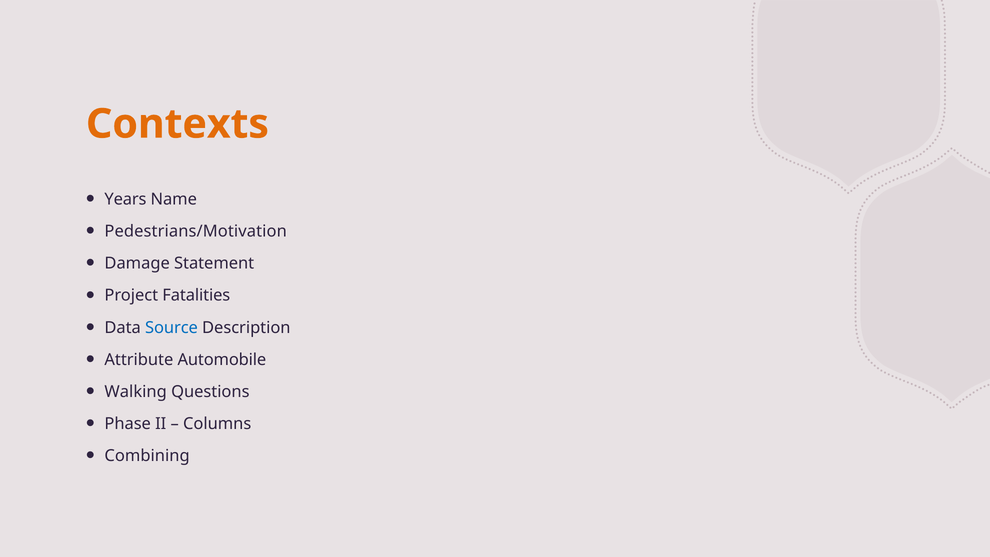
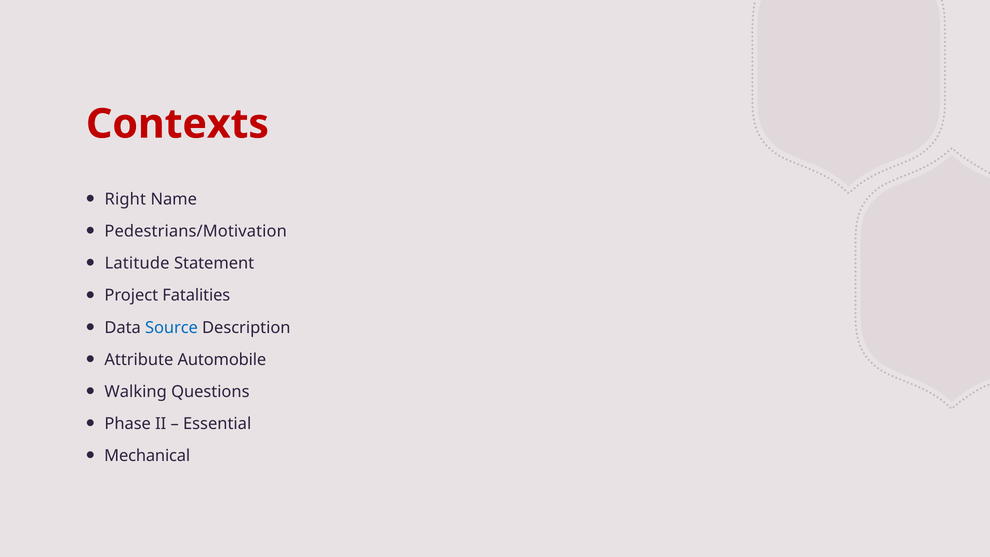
Contexts colour: orange -> red
Years: Years -> Right
Damage: Damage -> Latitude
Columns: Columns -> Essential
Combining: Combining -> Mechanical
